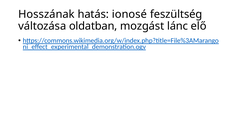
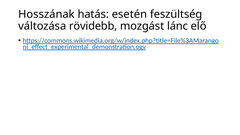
ionosé: ionosé -> esetén
oldatban: oldatban -> rövidebb
